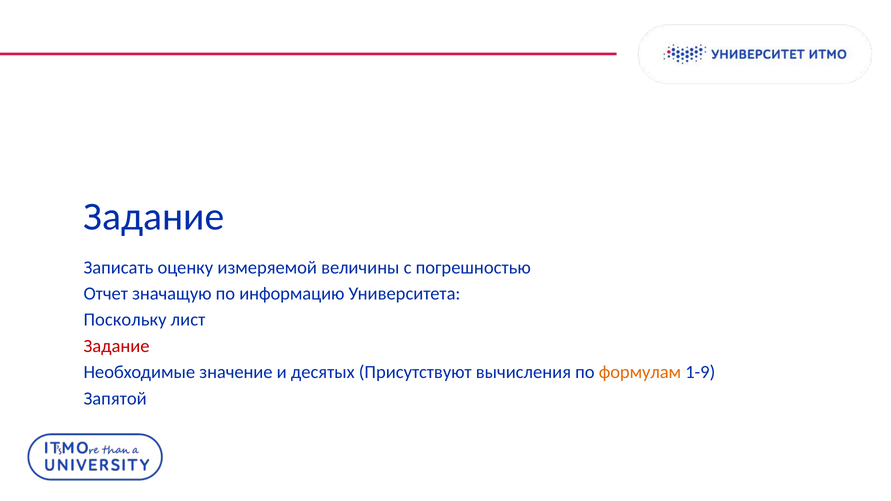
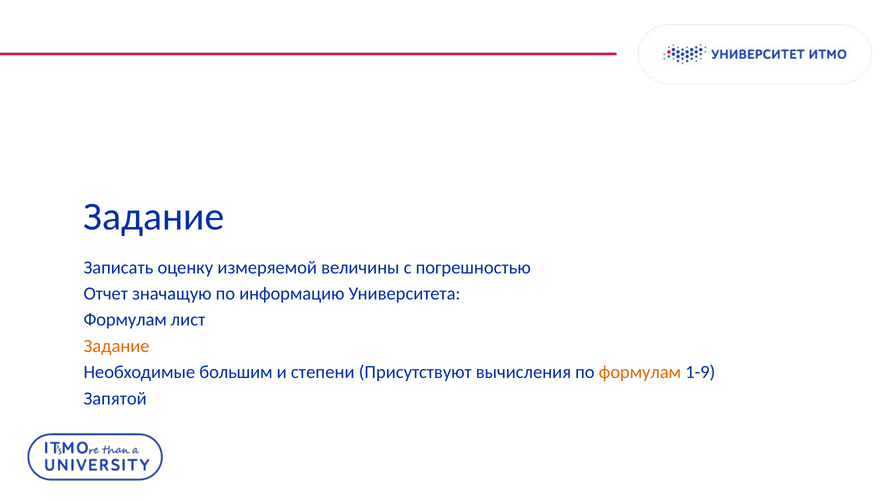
Поскольку at (125, 320): Поскольку -> Формулам
Задание at (117, 346) colour: red -> orange
значение: значение -> большим
десятых: десятых -> степени
